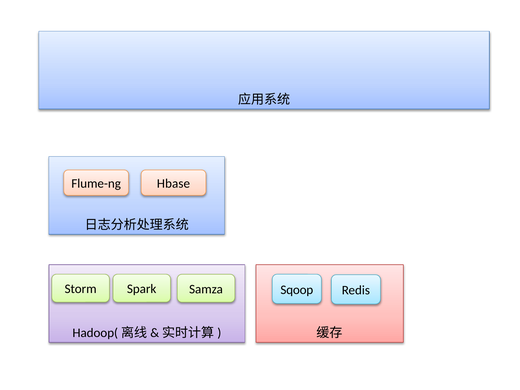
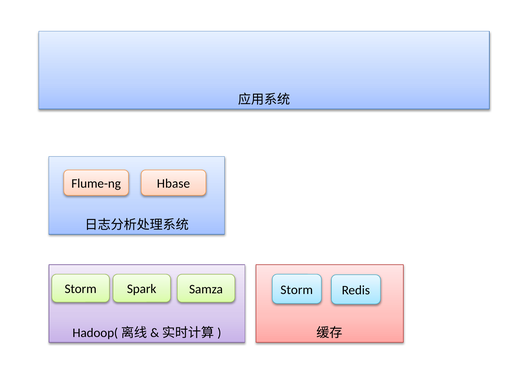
Sqoop at (297, 290): Sqoop -> Storm
